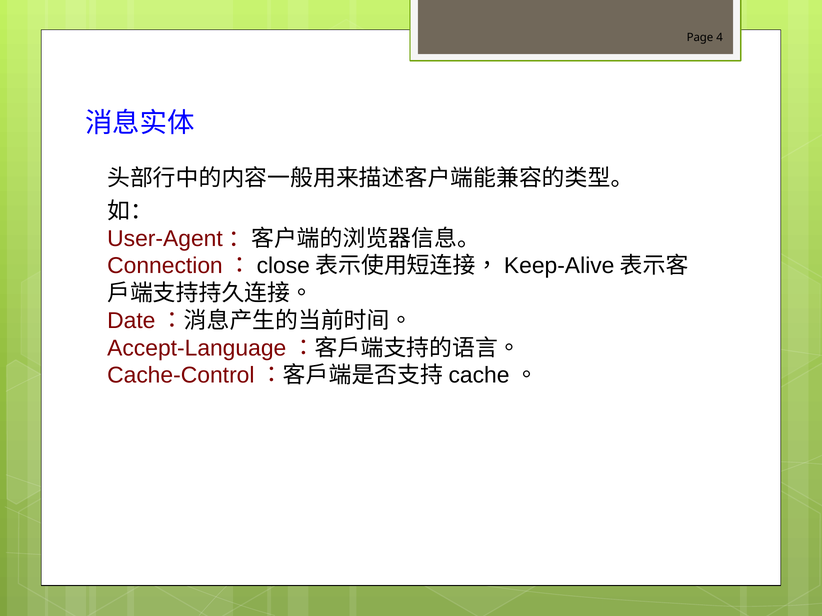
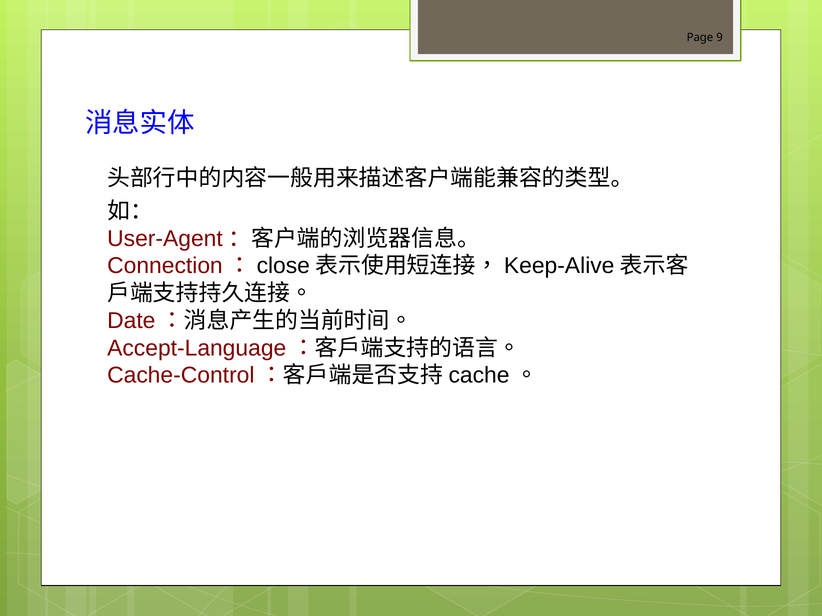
4: 4 -> 9
